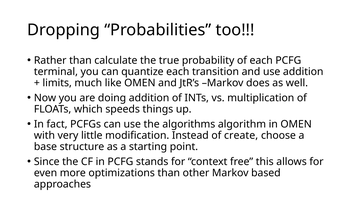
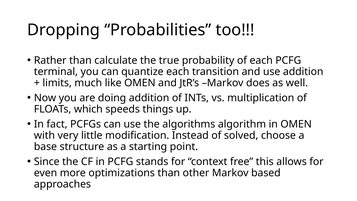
create: create -> solved
